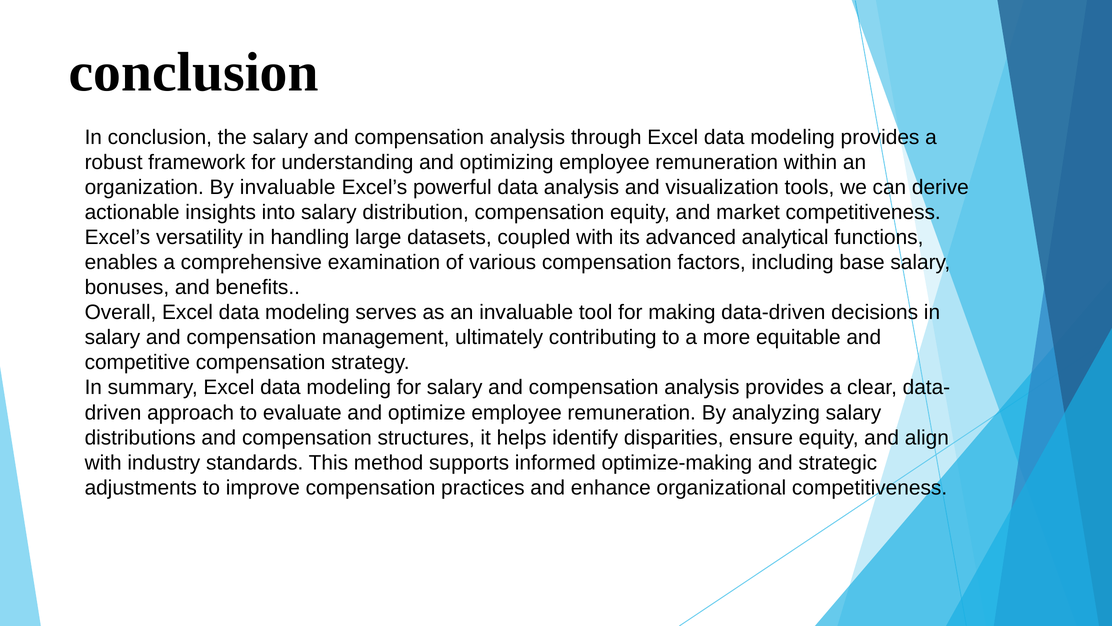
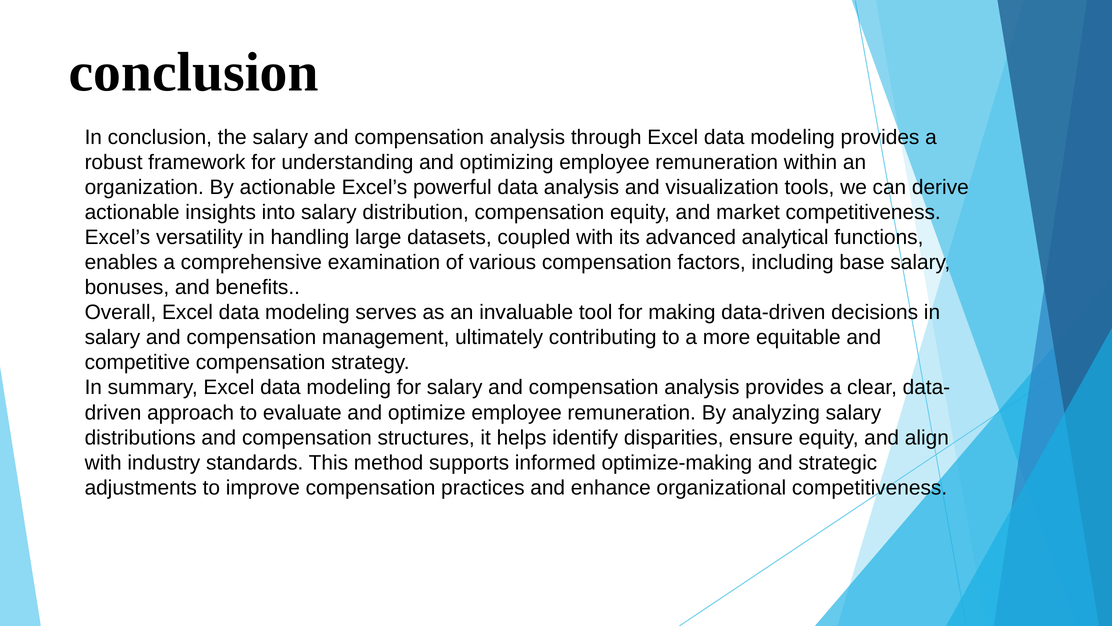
By invaluable: invaluable -> actionable
